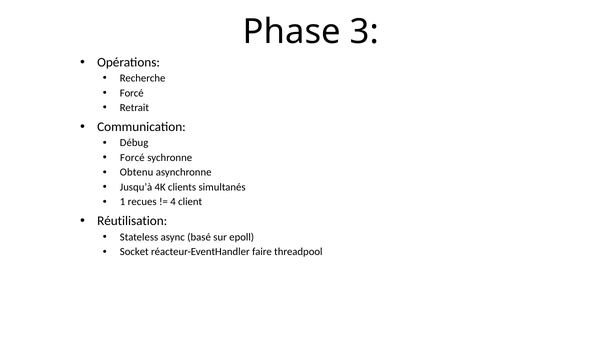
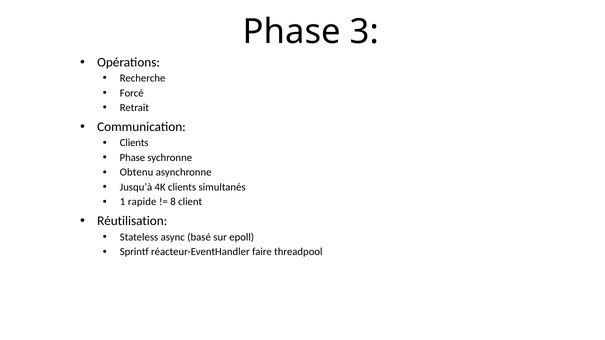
Débug at (134, 143): Débug -> Clients
Forcé at (132, 158): Forcé -> Phase
recues: recues -> rapide
4: 4 -> 8
Socket: Socket -> Sprintf
